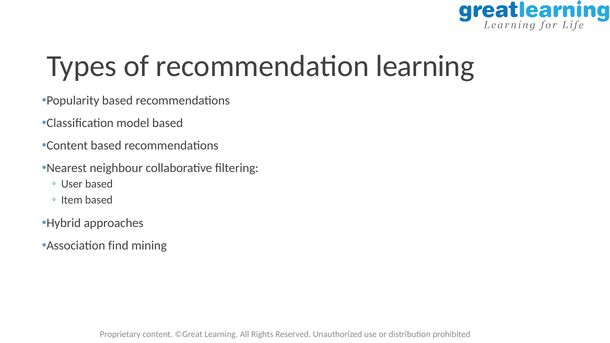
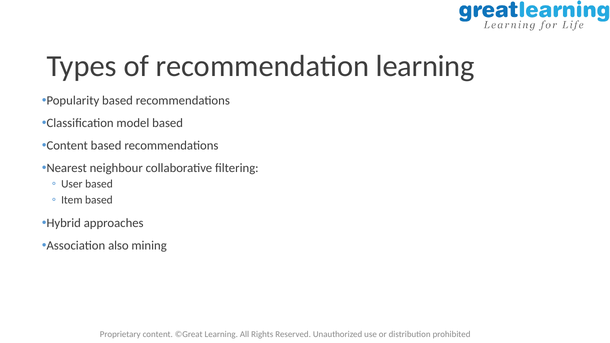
find: find -> also
